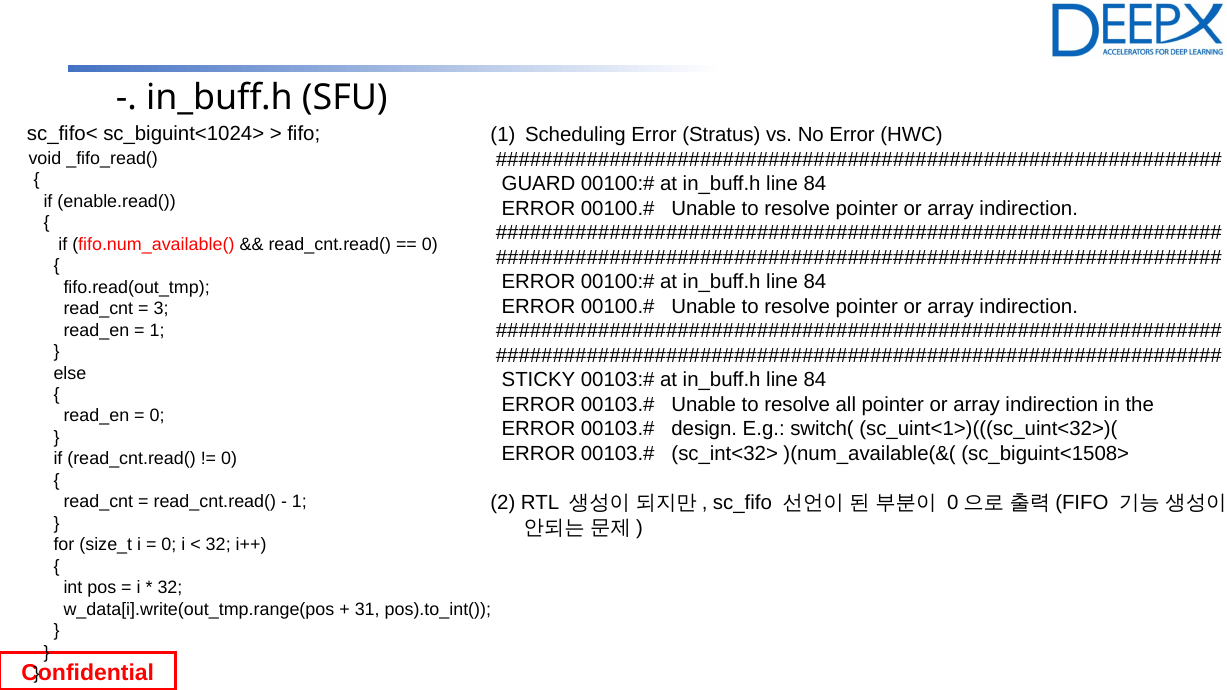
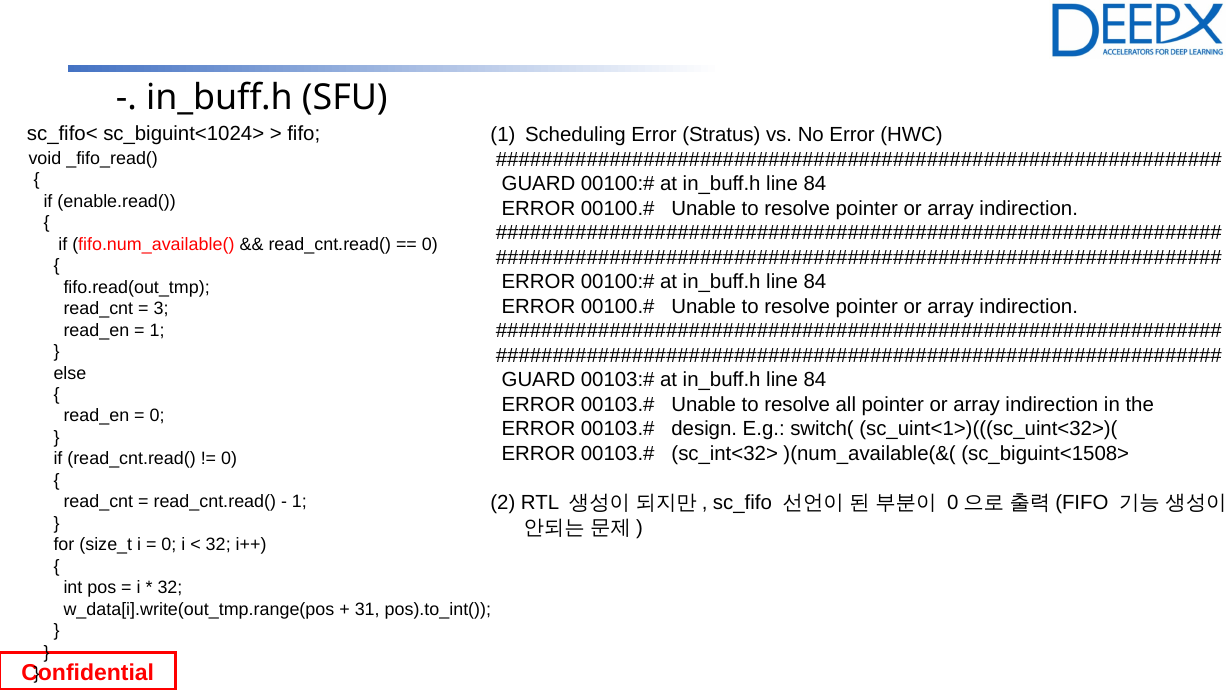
STICKY at (538, 380): STICKY -> GUARD
